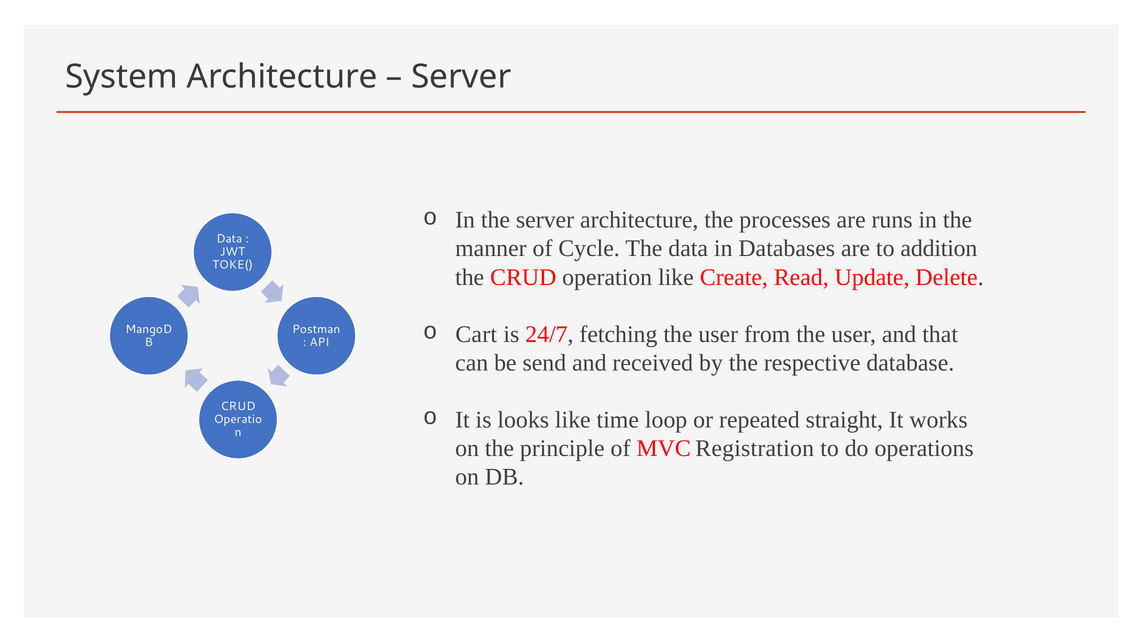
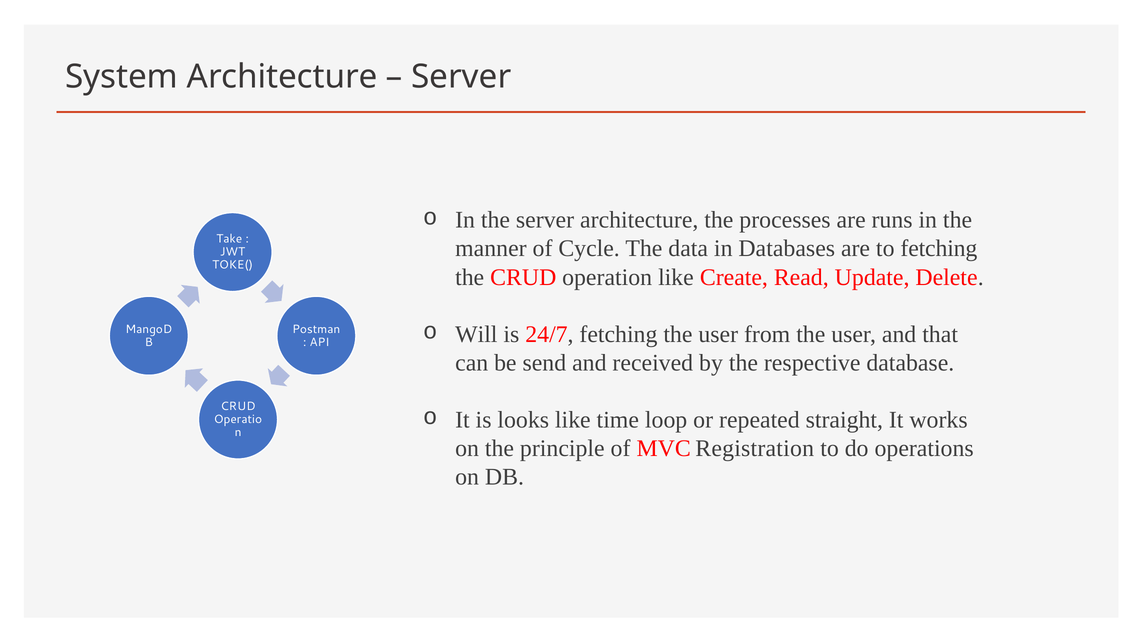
Data at (229, 239): Data -> Take
to addition: addition -> fetching
Cart: Cart -> Will
